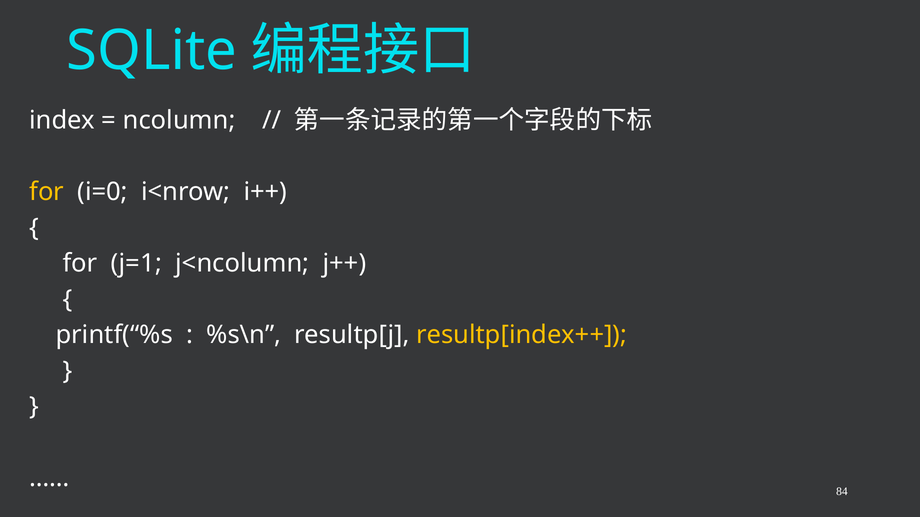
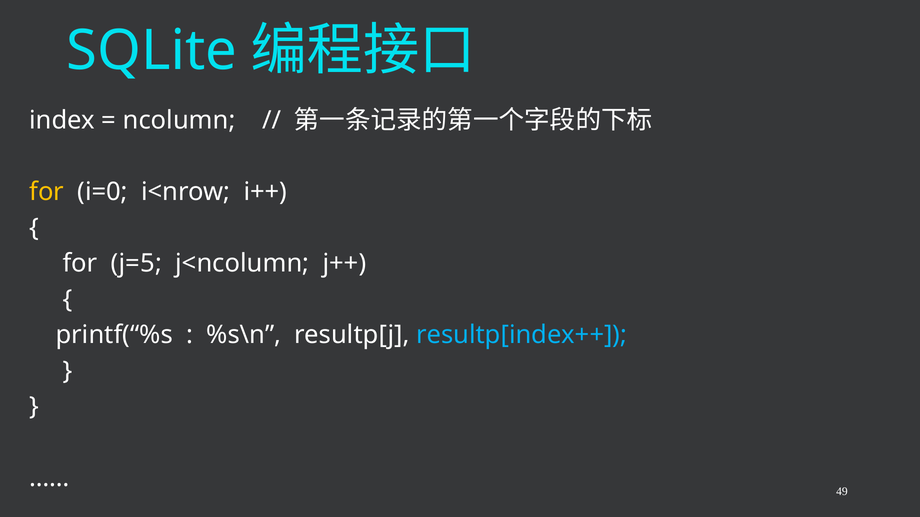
j=1: j=1 -> j=5
resultp[index++ colour: yellow -> light blue
84: 84 -> 49
